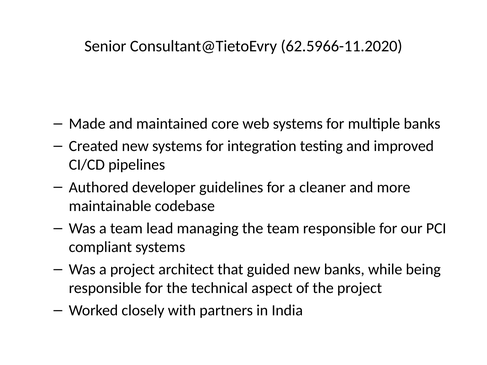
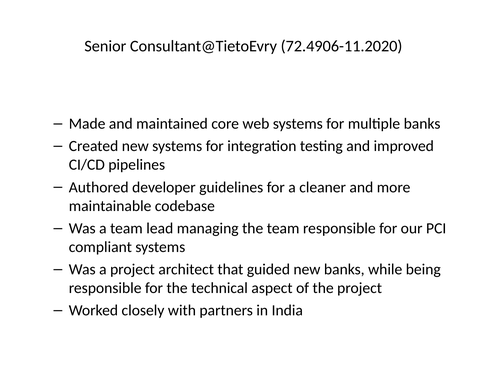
62.5966-11.2020: 62.5966-11.2020 -> 72.4906-11.2020
